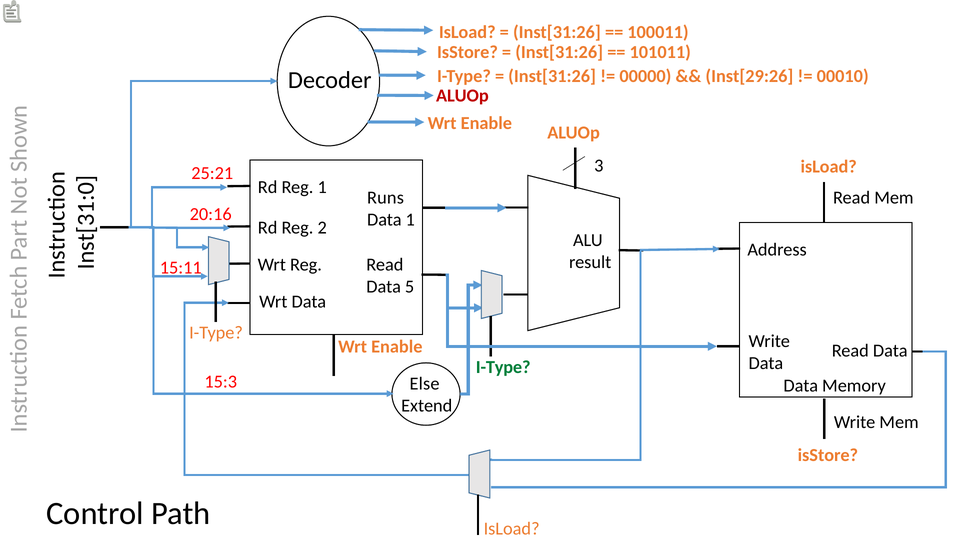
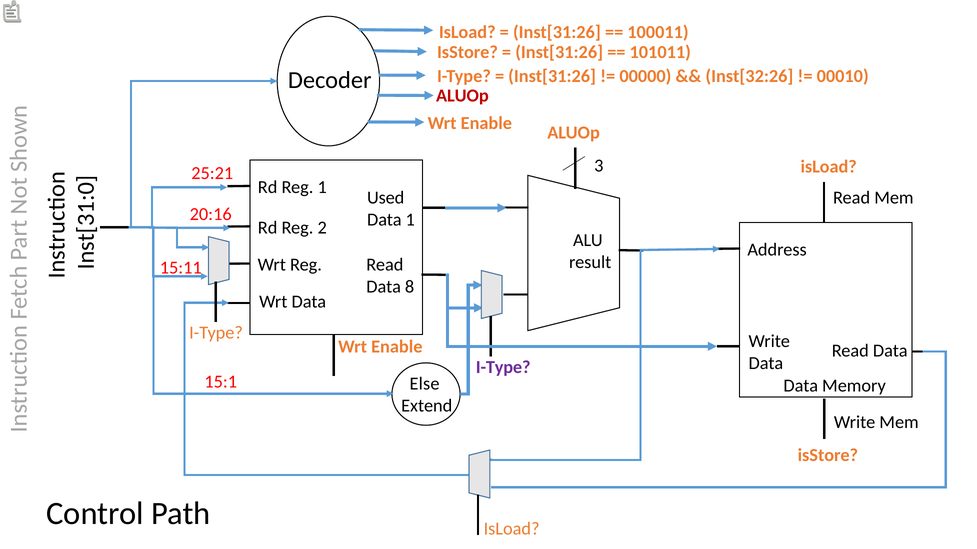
Inst[29:26: Inst[29:26 -> Inst[32:26
Runs: Runs -> Used
5: 5 -> 8
I-Type at (503, 368) colour: green -> purple
15:3: 15:3 -> 15:1
